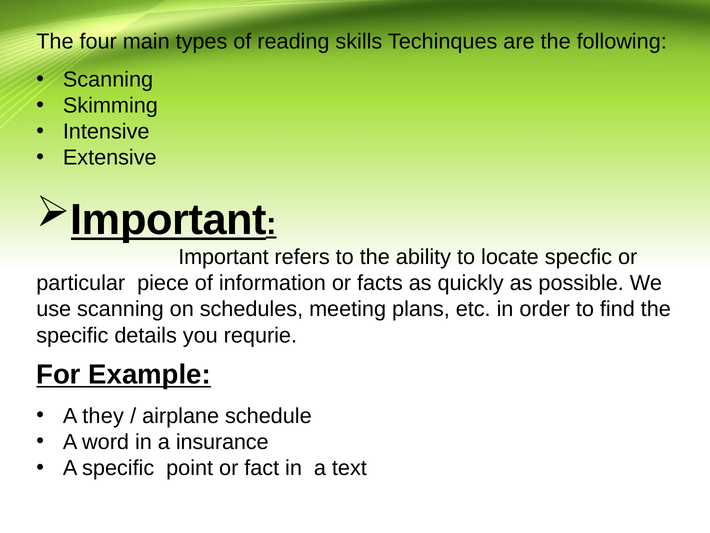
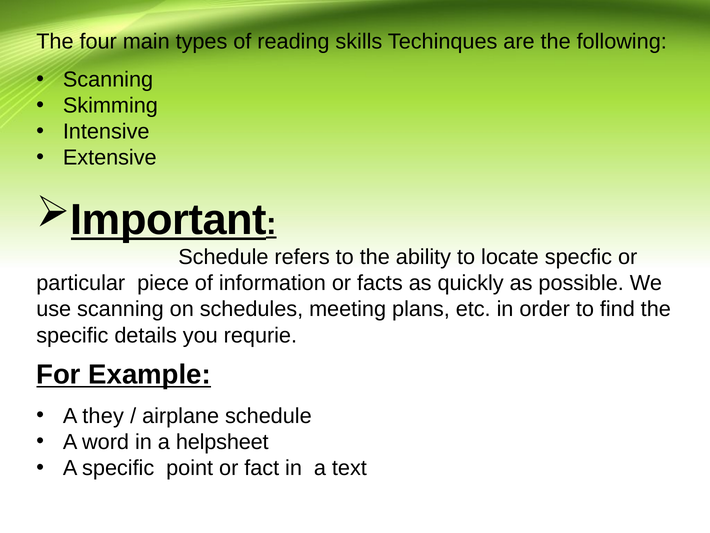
Important at (223, 257): Important -> Schedule
insurance: insurance -> helpsheet
